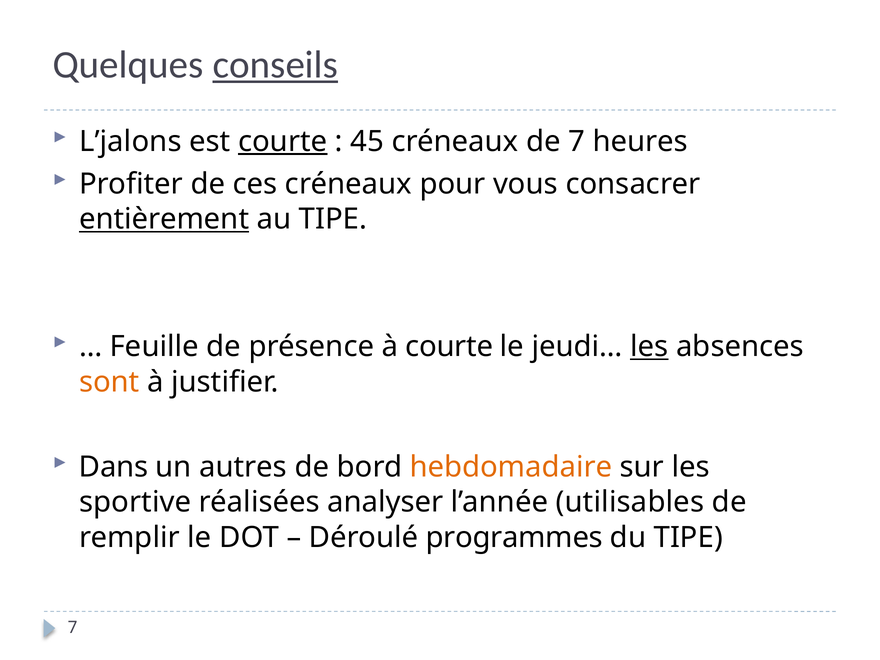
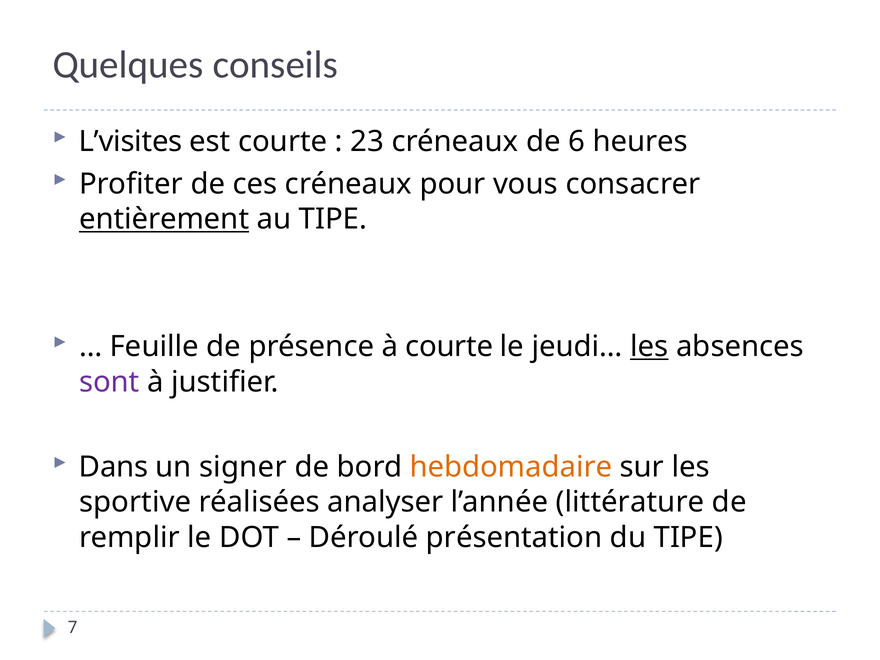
conseils underline: present -> none
L’jalons: L’jalons -> L’visites
courte at (283, 141) underline: present -> none
45: 45 -> 23
de 7: 7 -> 6
sont colour: orange -> purple
autres: autres -> signer
utilisables: utilisables -> littérature
programmes: programmes -> présentation
